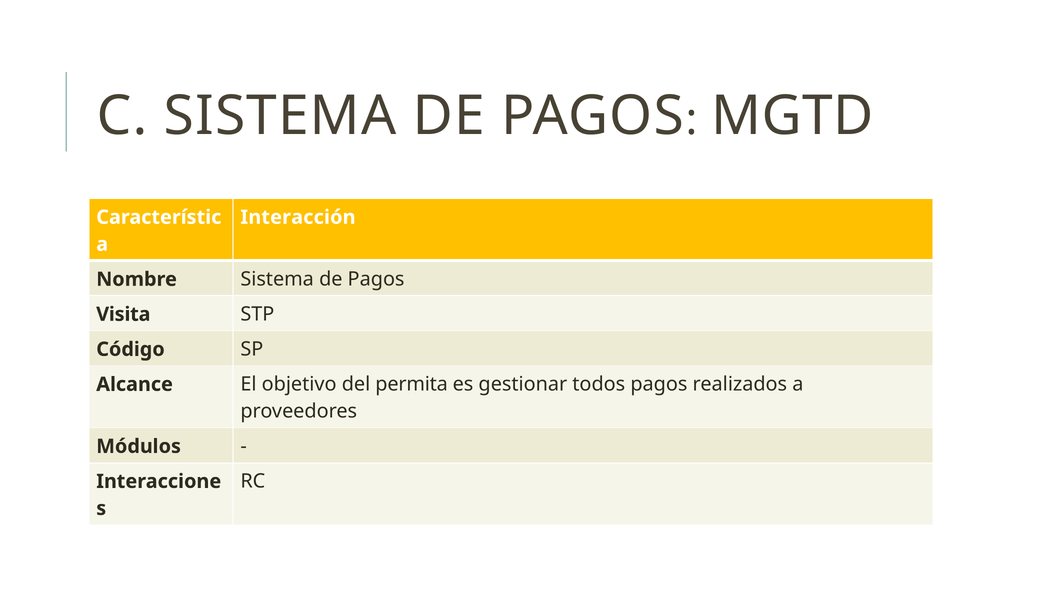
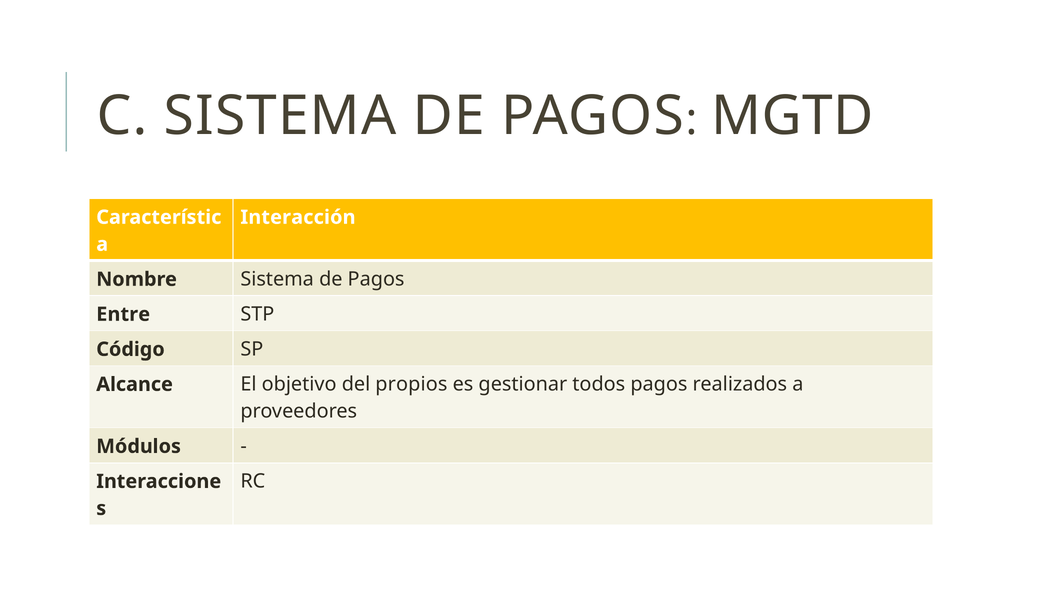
Visita: Visita -> Entre
permita: permita -> propios
